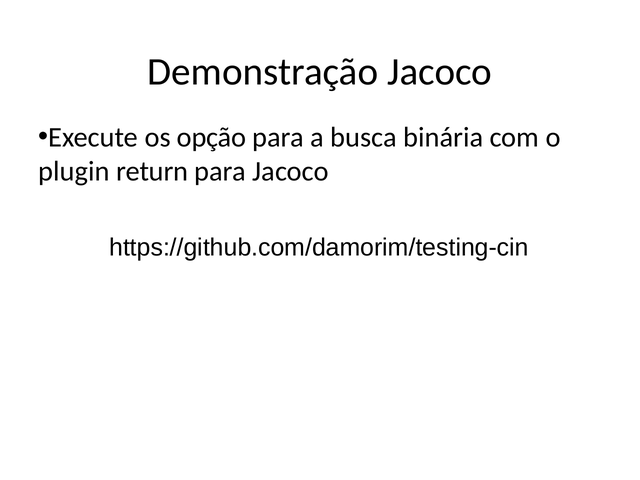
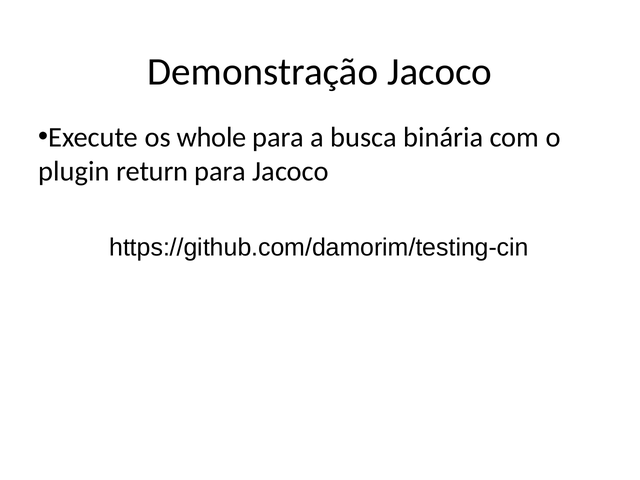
opção: opção -> whole
